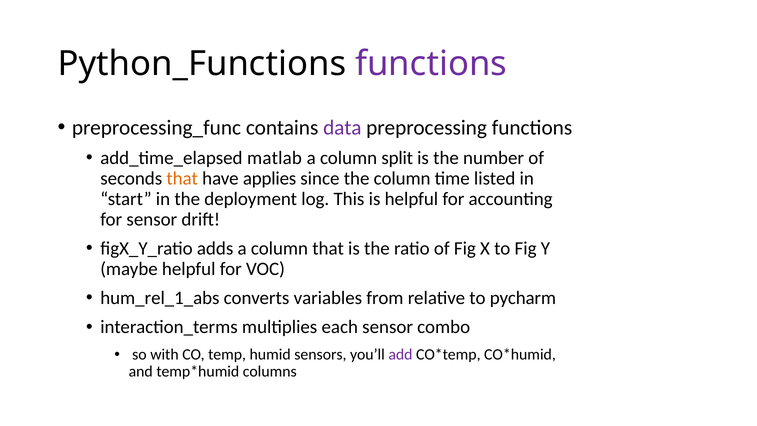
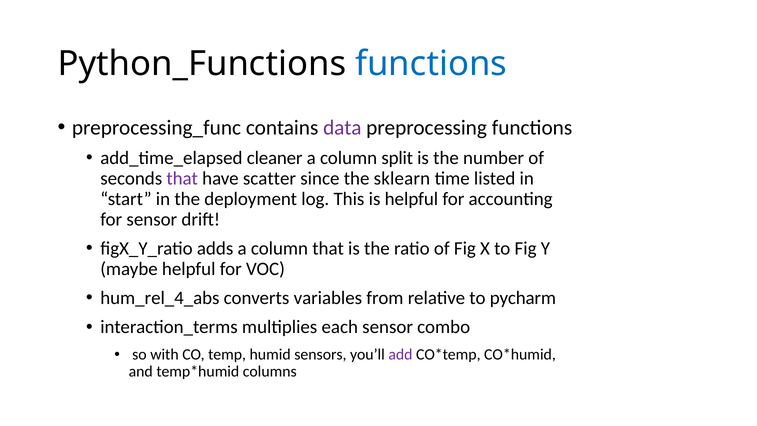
functions at (431, 64) colour: purple -> blue
matlab: matlab -> cleaner
that at (182, 178) colour: orange -> purple
applies: applies -> scatter
the column: column -> sklearn
hum_rel_1_abs: hum_rel_1_abs -> hum_rel_4_abs
